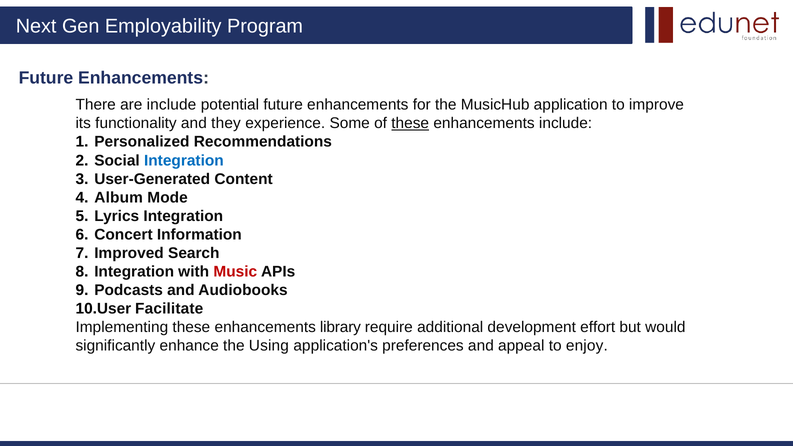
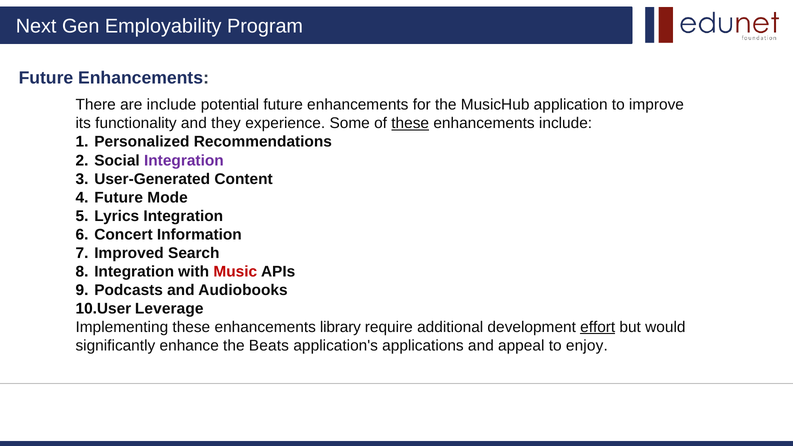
Integration at (184, 160) colour: blue -> purple
Album at (119, 197): Album -> Future
Facilitate: Facilitate -> Leverage
effort underline: none -> present
Using: Using -> Beats
preferences: preferences -> applications
